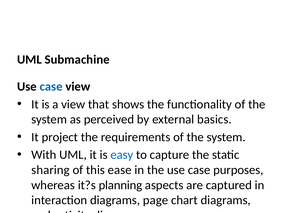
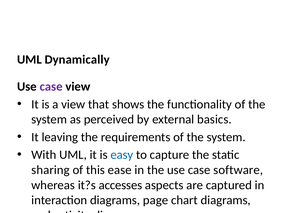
Submachine: Submachine -> Dynamically
case at (51, 87) colour: blue -> purple
project: project -> leaving
purposes: purposes -> software
planning: planning -> accesses
